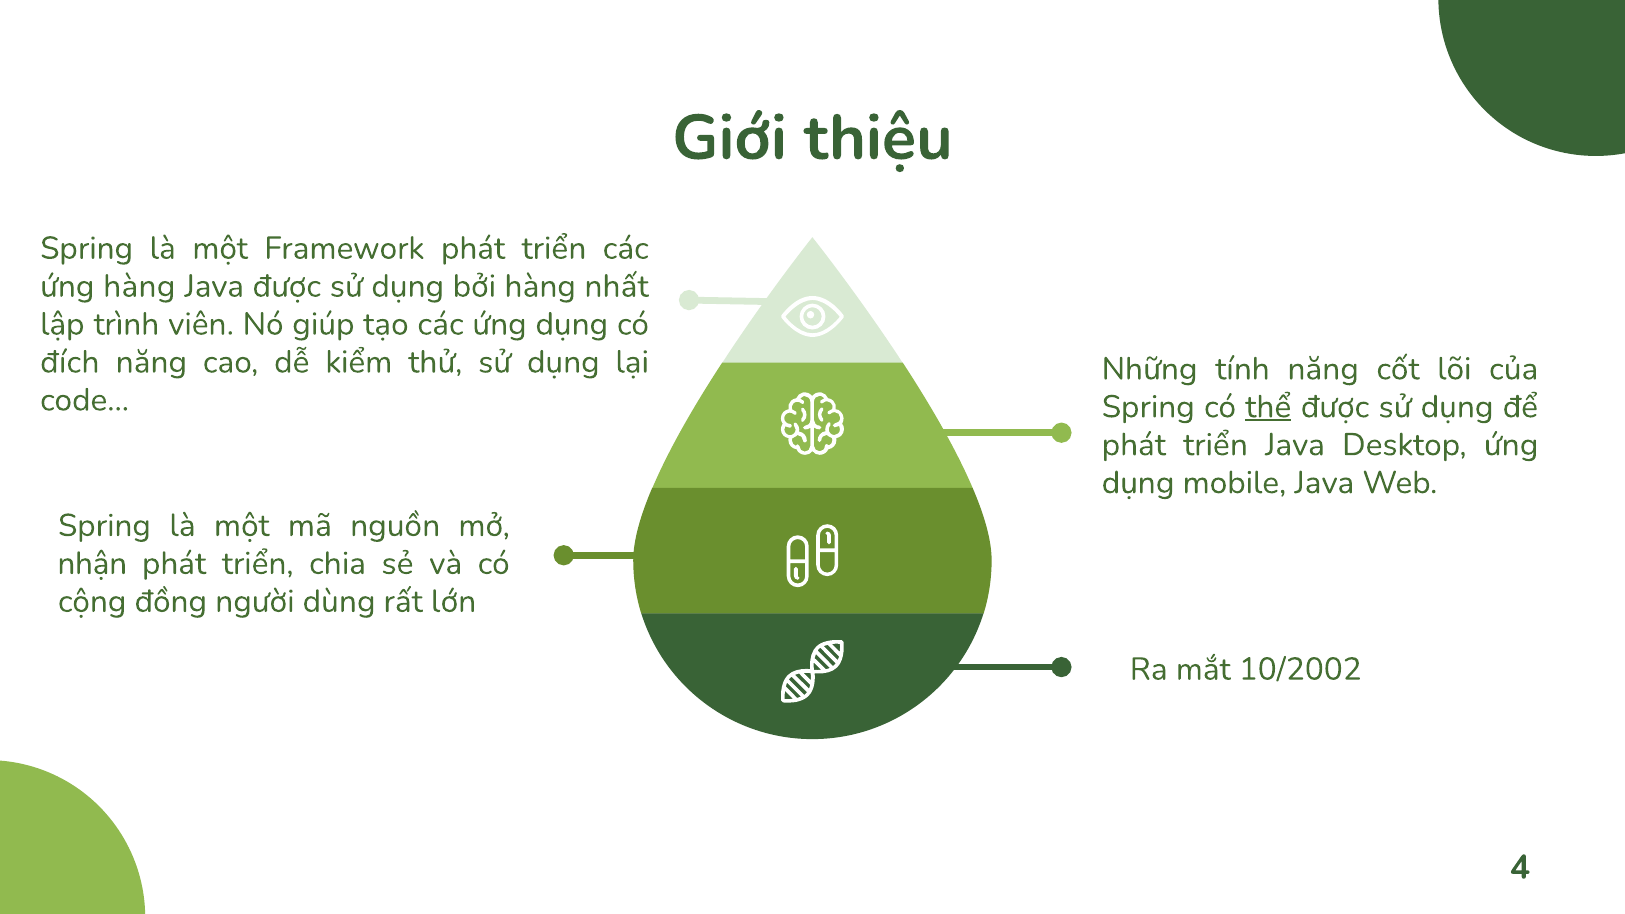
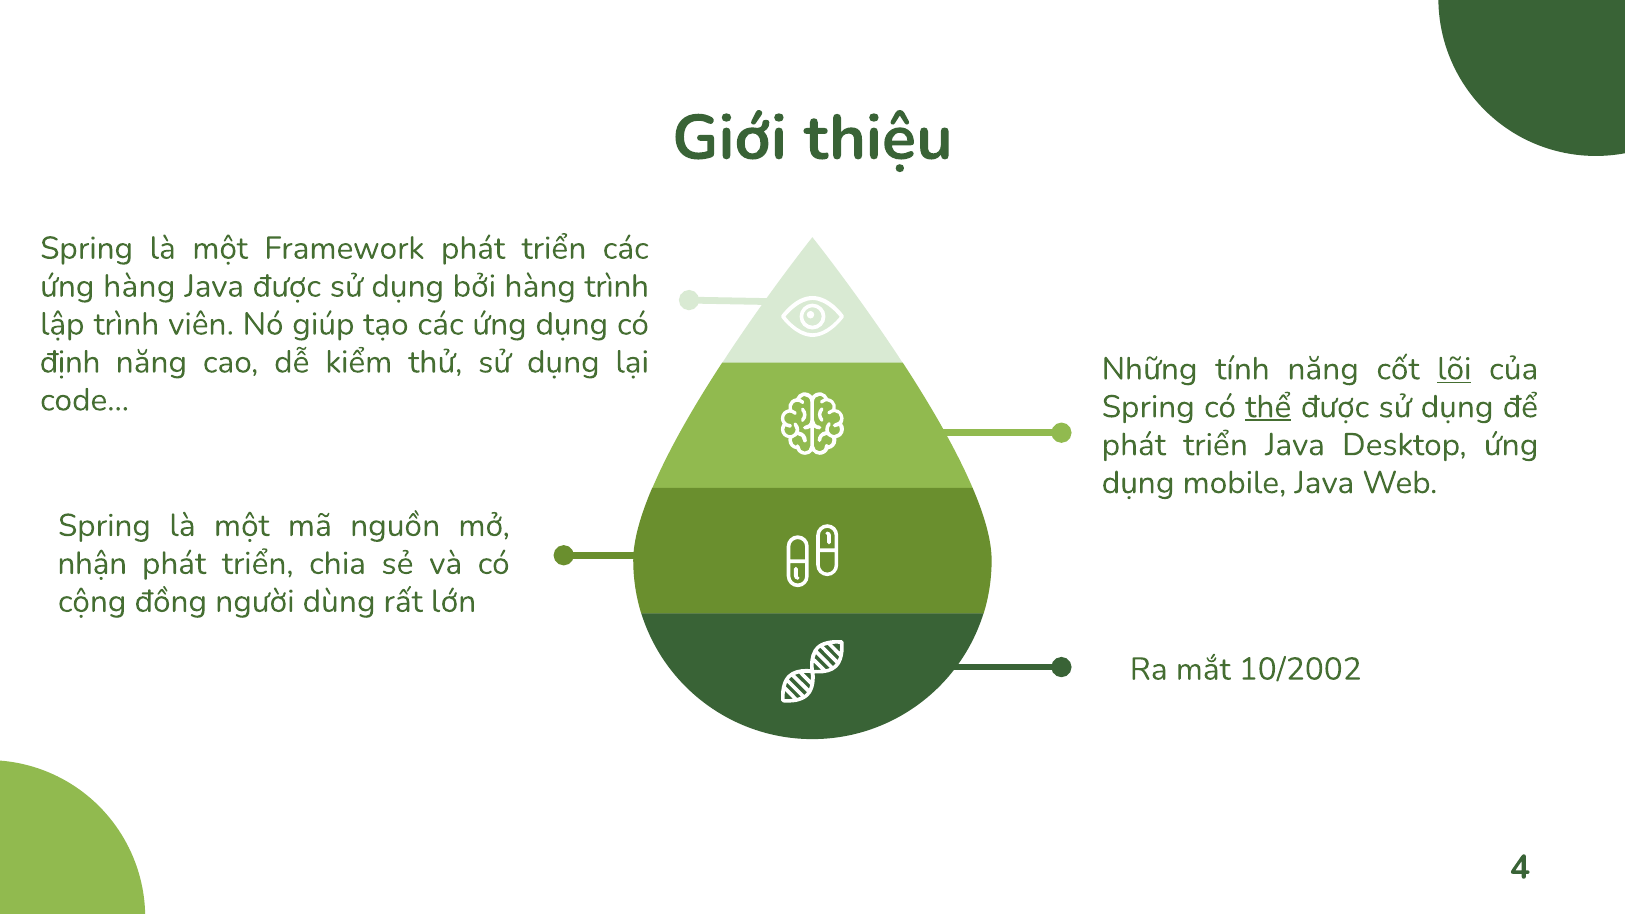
hàng nhất: nhất -> trình
đích: đích -> định
lõi underline: none -> present
